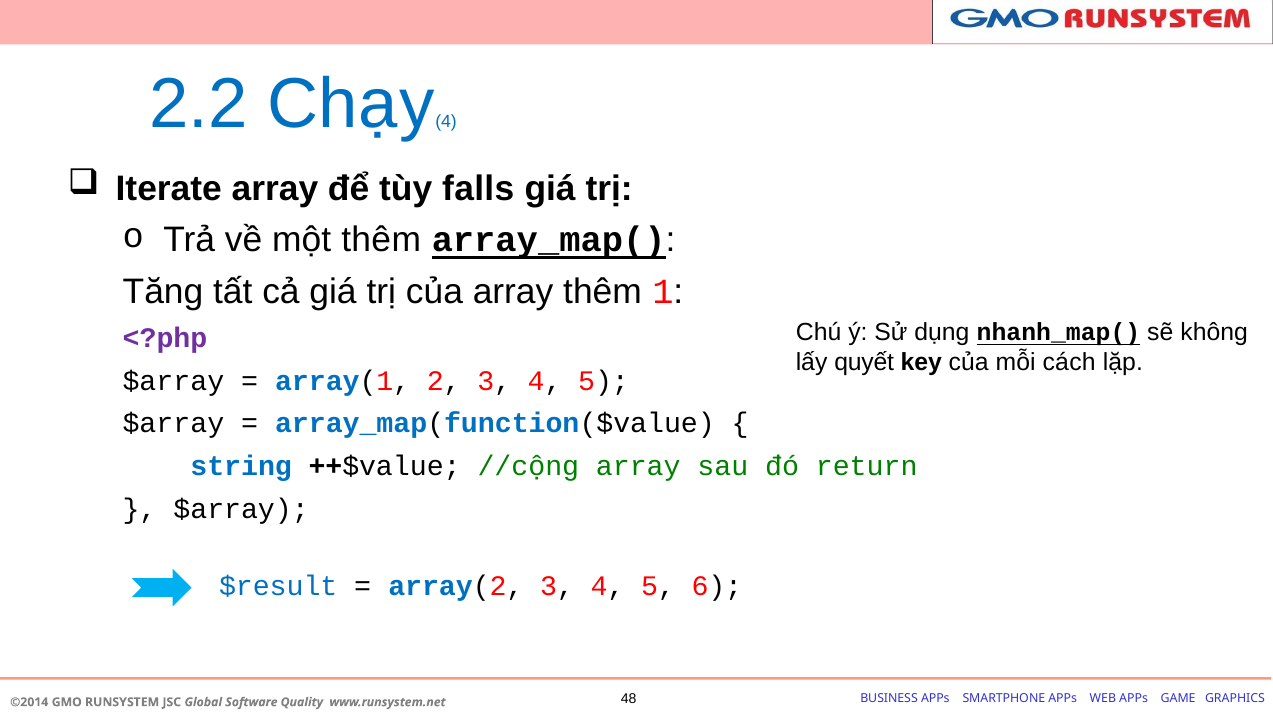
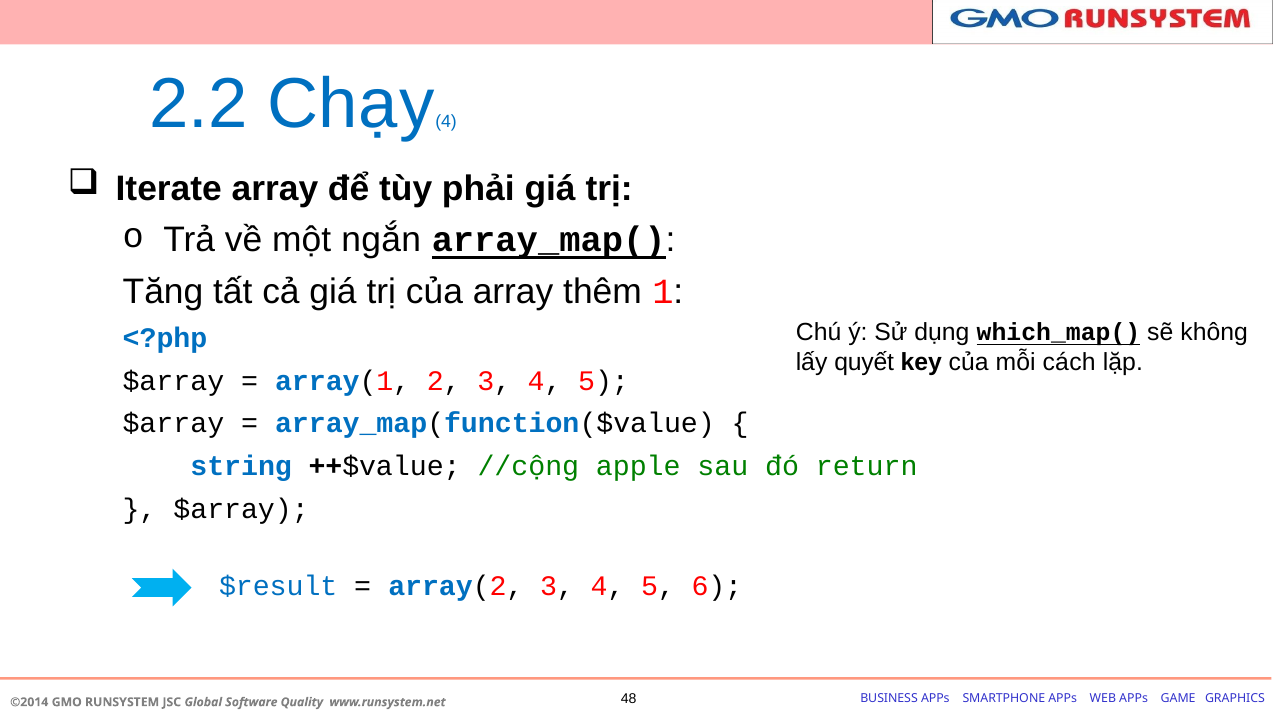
falls: falls -> phải
một thêm: thêm -> ngắn
nhanh_map(: nhanh_map( -> which_map(
<?php colour: purple -> blue
//cộng array: array -> apple
